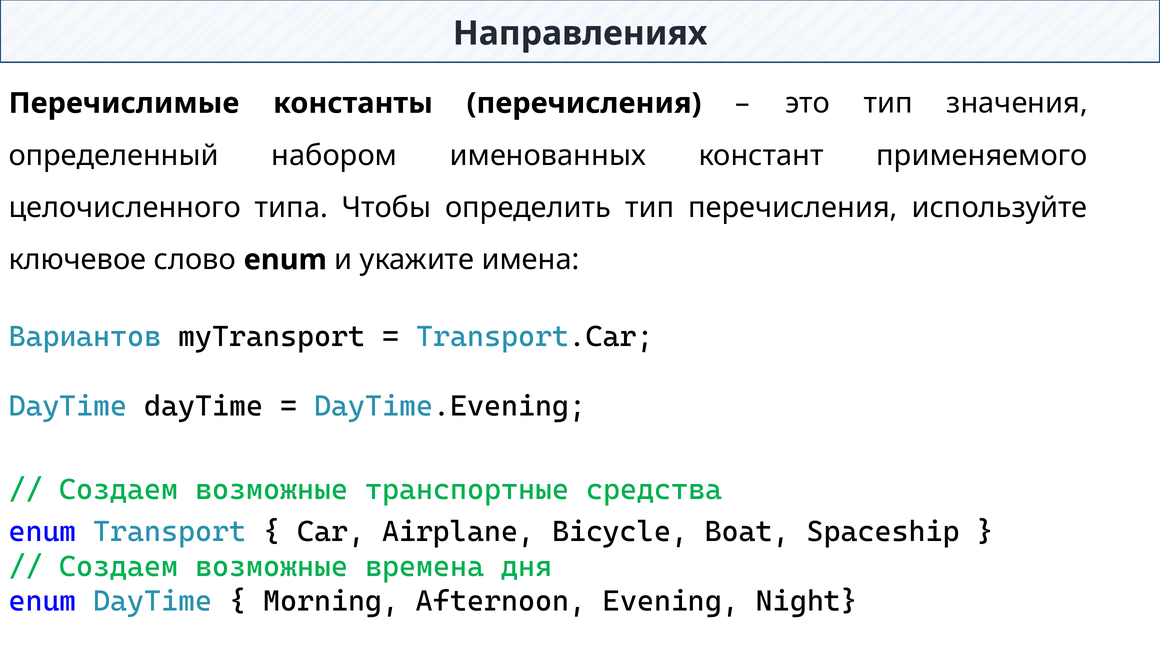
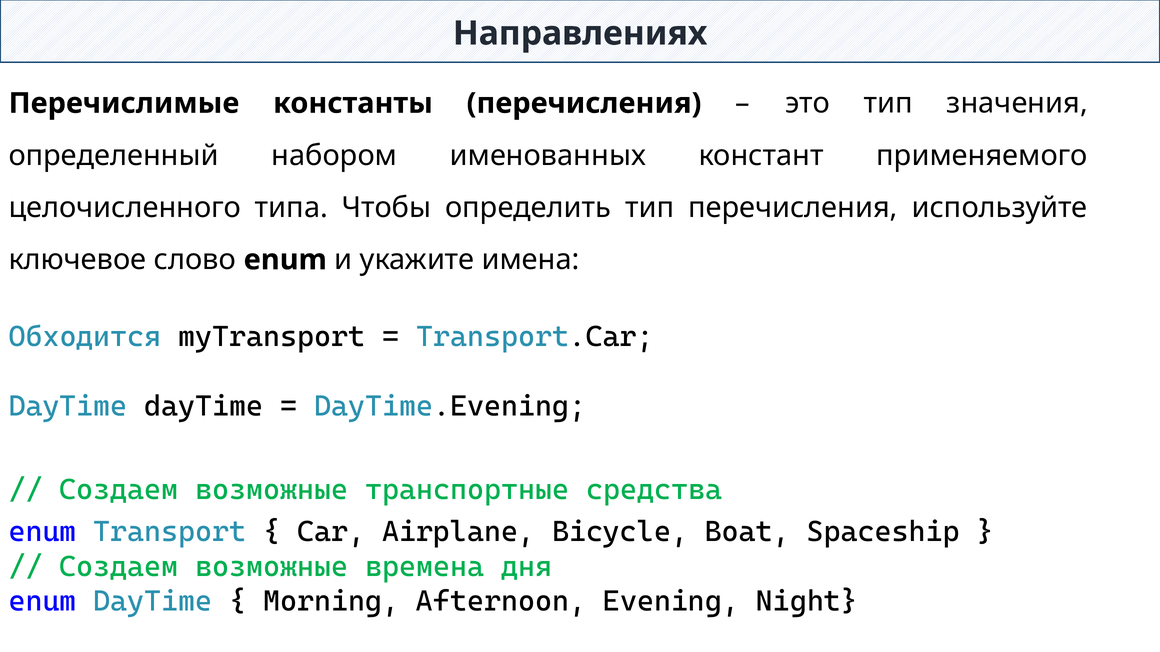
Вариантов: Вариантов -> Обходится
